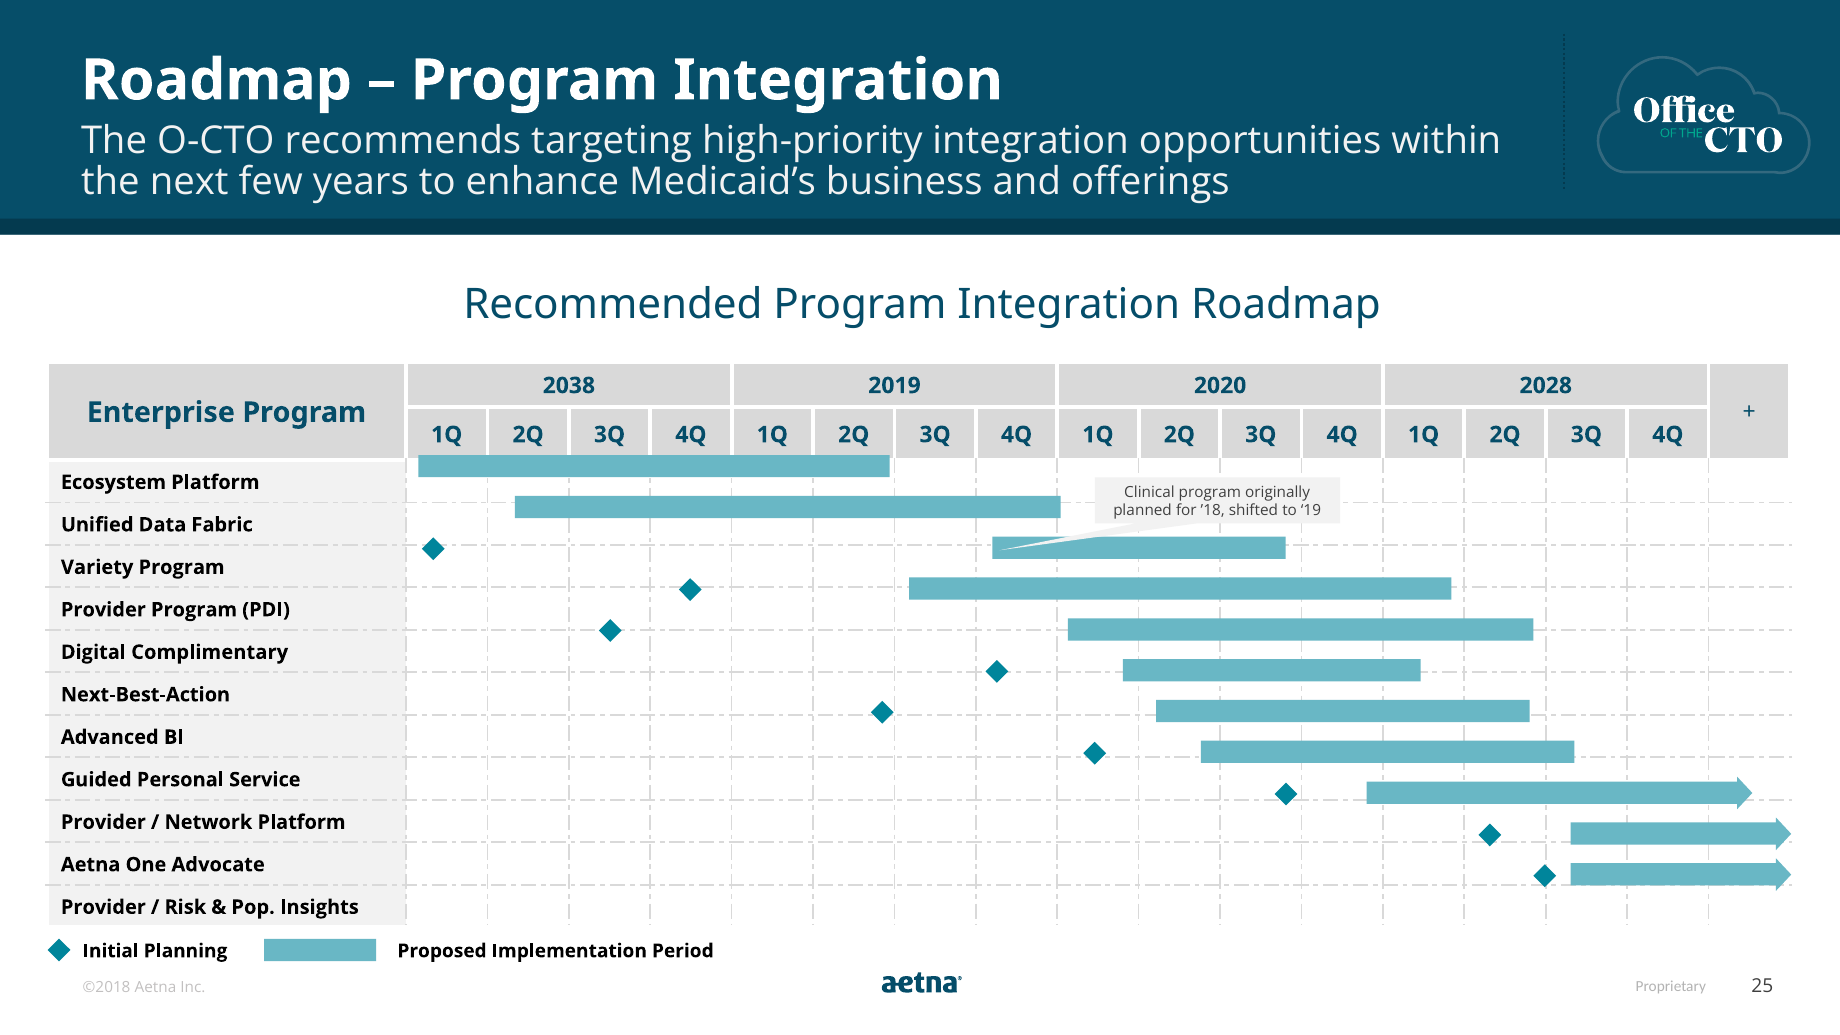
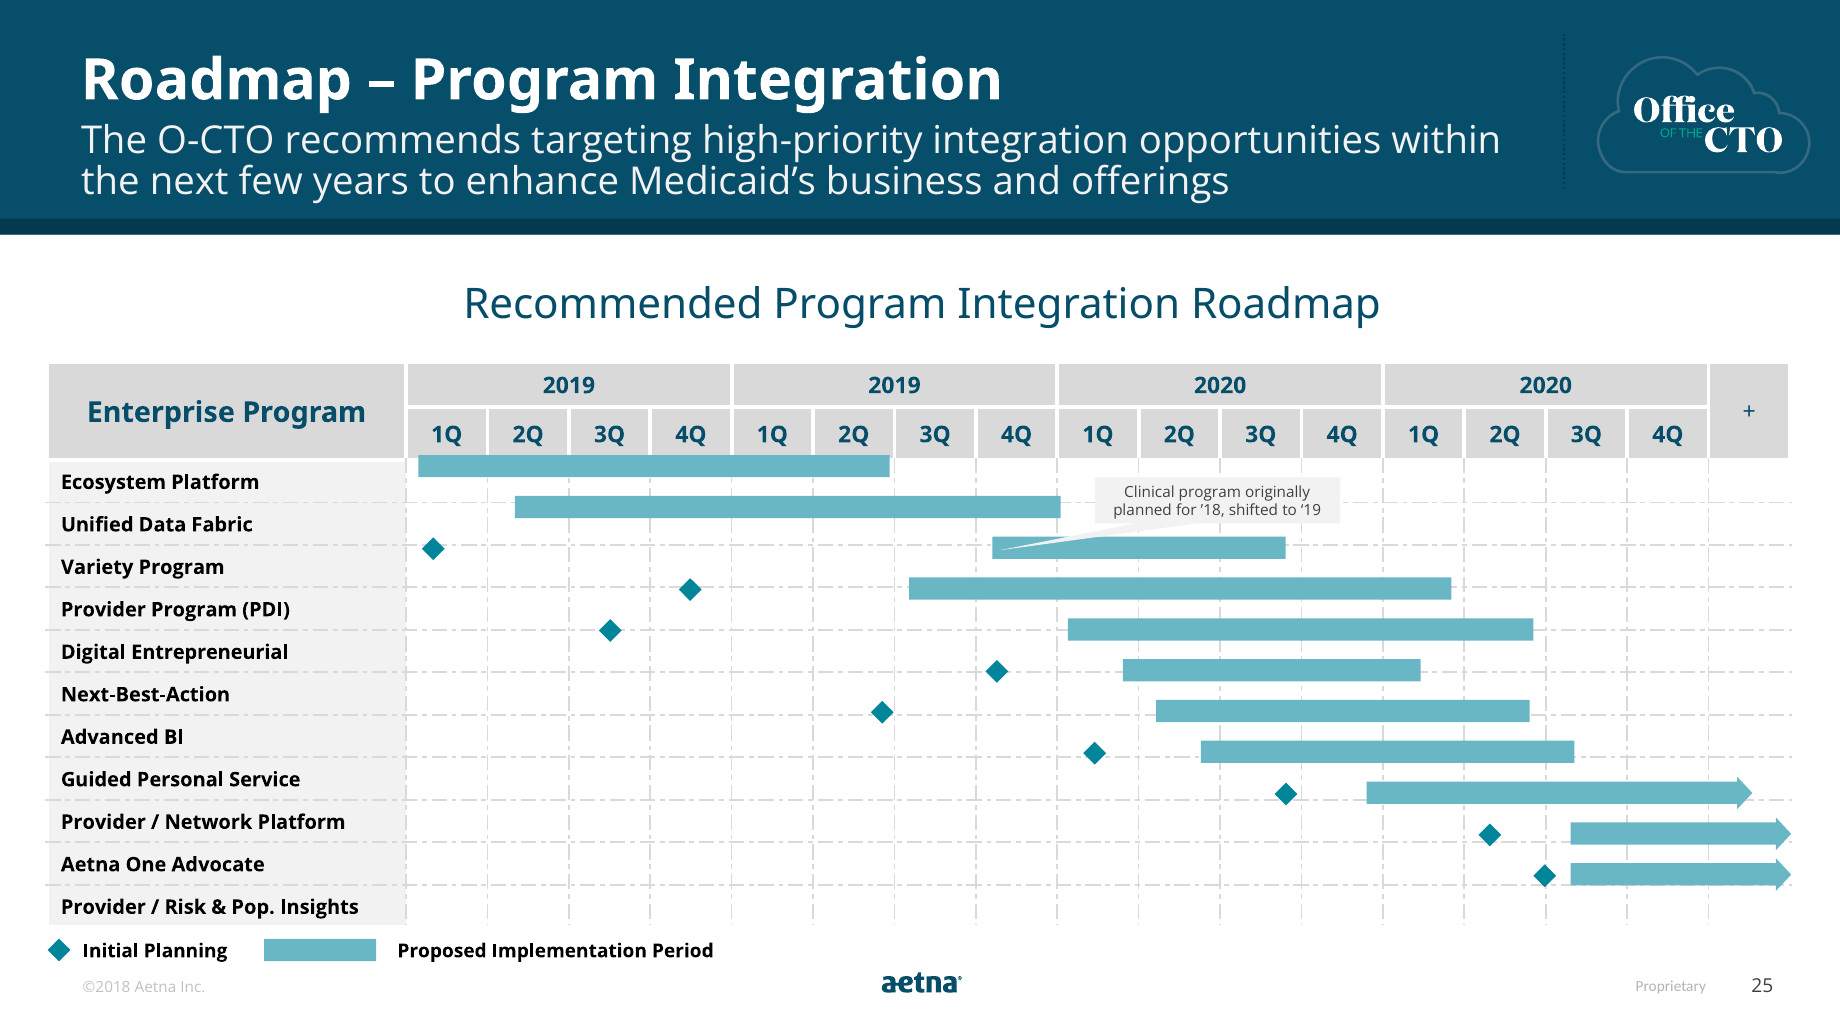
2038 at (569, 386): 2038 -> 2019
2020 2028: 2028 -> 2020
Complimentary: Complimentary -> Entrepreneurial
